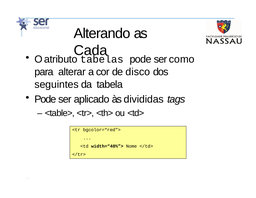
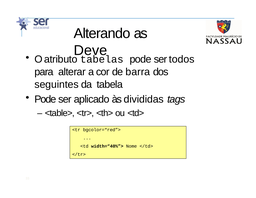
Cada: Cada -> Deve
como: como -> todos
disco: disco -> barra
